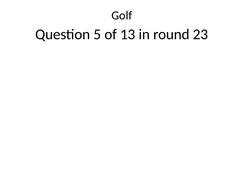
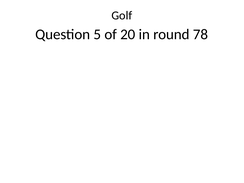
13: 13 -> 20
23: 23 -> 78
